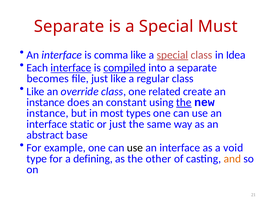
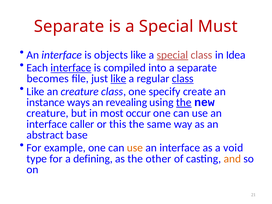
comma: comma -> objects
compiled underline: present -> none
like at (118, 79) underline: none -> present
class at (183, 79) underline: none -> present
an override: override -> creature
related: related -> specify
does: does -> ways
constant: constant -> revealing
instance at (47, 113): instance -> creature
types: types -> occur
static: static -> caller
or just: just -> this
use at (135, 148) colour: black -> orange
